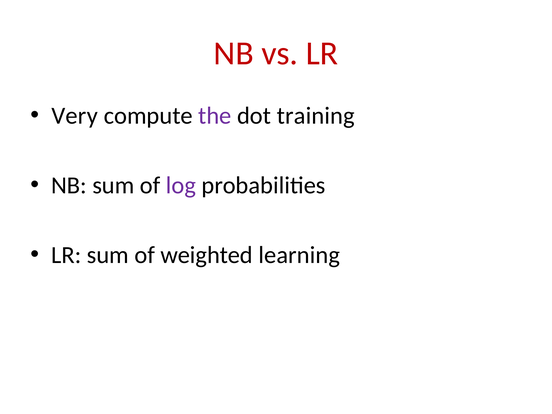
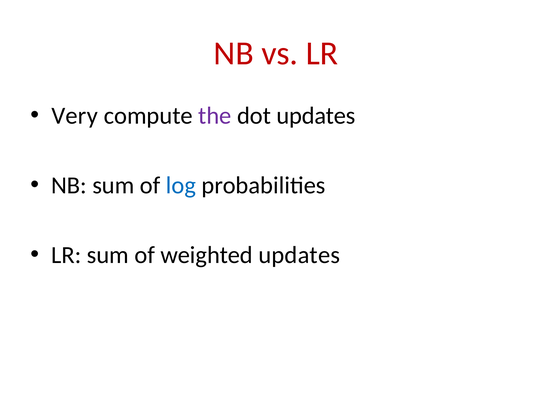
dot training: training -> updates
log colour: purple -> blue
weighted learning: learning -> updates
